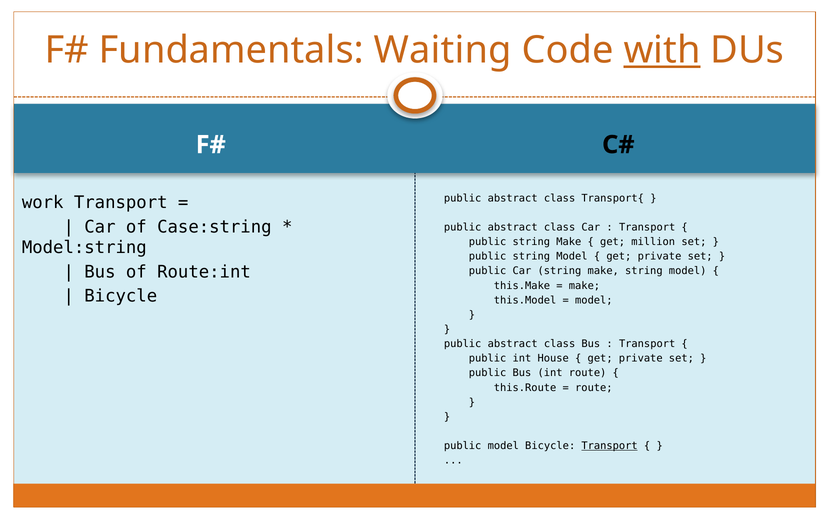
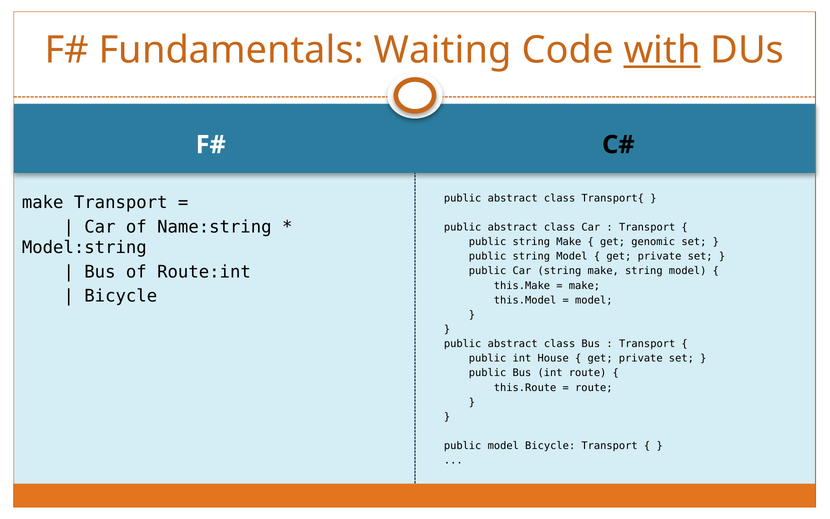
work at (43, 203): work -> make
Case:string: Case:string -> Name:string
million: million -> genomic
Transport at (610, 446) underline: present -> none
